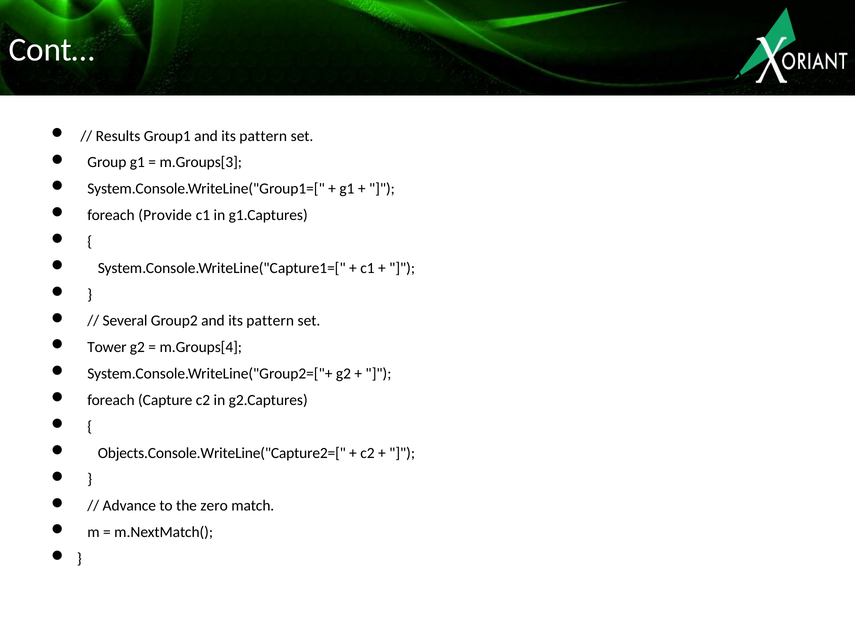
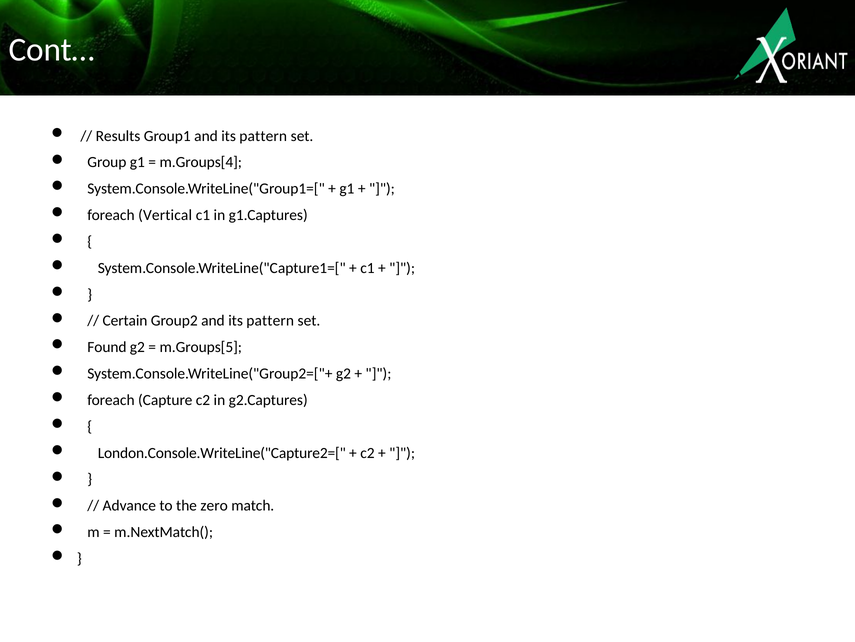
m.Groups[3: m.Groups[3 -> m.Groups[4
Provide: Provide -> Vertical
Several: Several -> Certain
Tower: Tower -> Found
m.Groups[4: m.Groups[4 -> m.Groups[5
Objects.Console.WriteLine("Capture2=[: Objects.Console.WriteLine("Capture2=[ -> London.Console.WriteLine("Capture2=[
